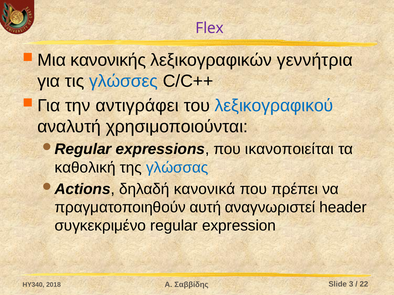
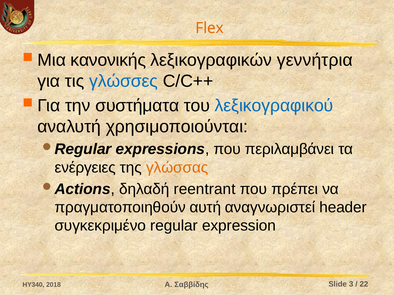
Flex colour: purple -> orange
αντιγράφει: αντιγράφει -> συστήματα
ικανοποιείται: ικανοποιείται -> περιλαμβάνει
καθολική: καθολική -> ενέργειες
γλώσσας colour: blue -> orange
κανονικά: κανονικά -> reentrant
